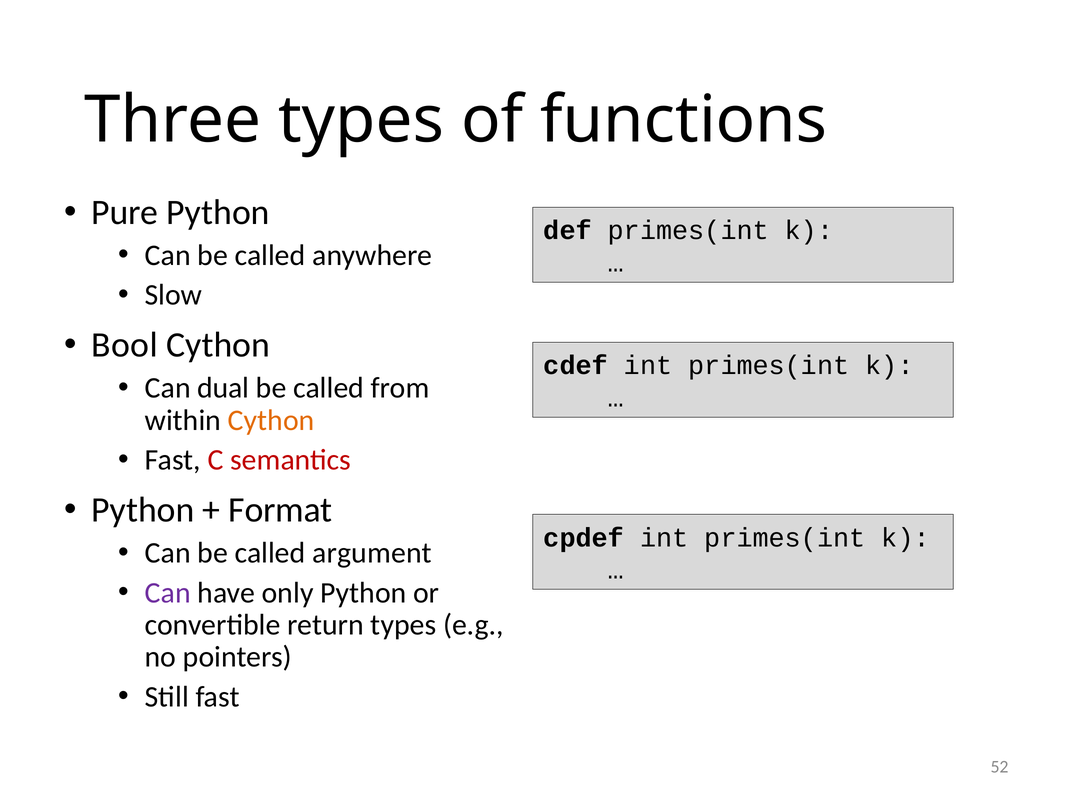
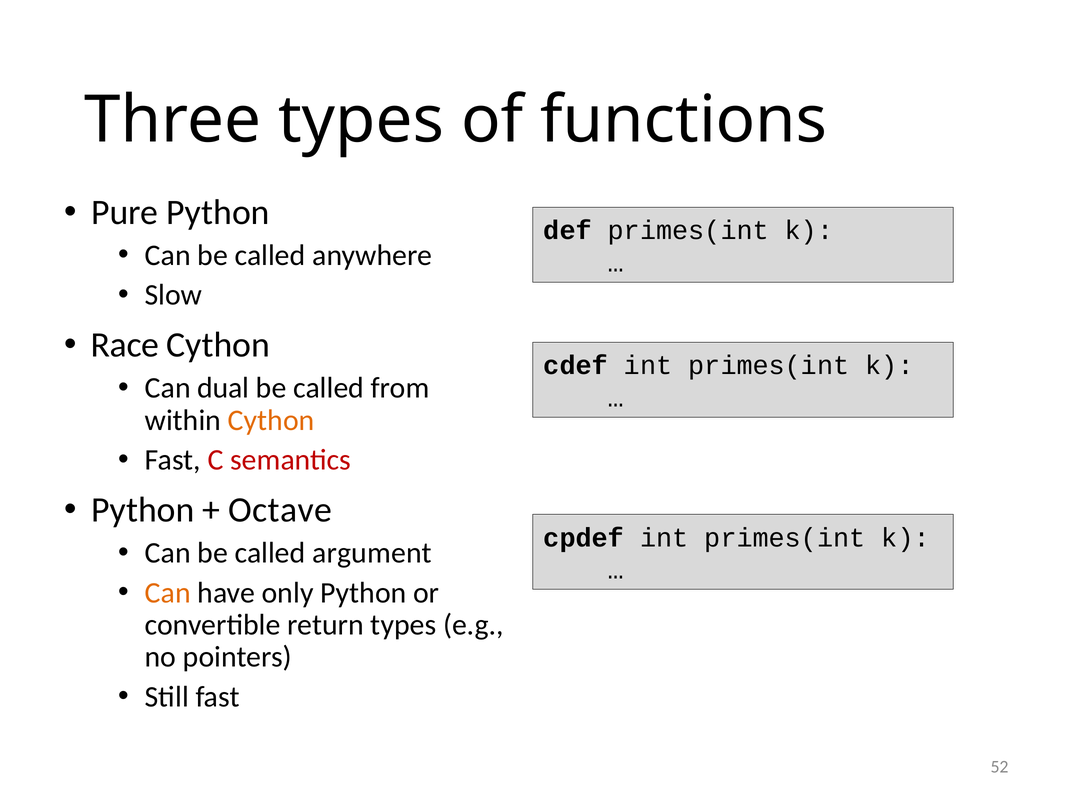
Bool: Bool -> Race
Format: Format -> Octave
Can at (168, 592) colour: purple -> orange
